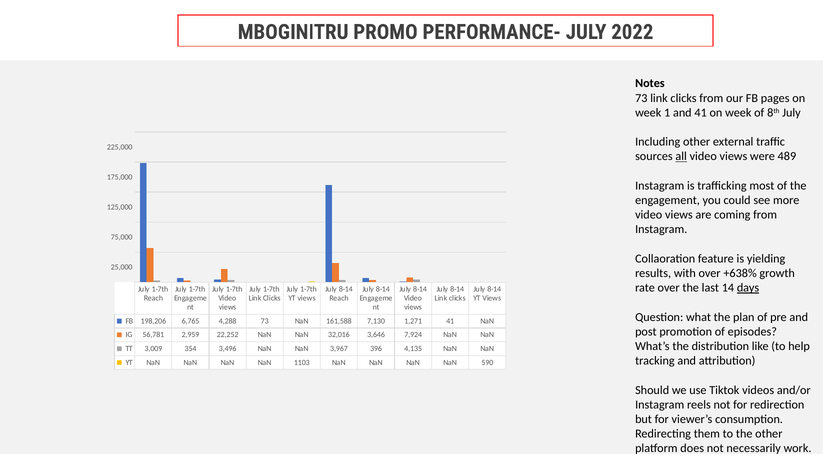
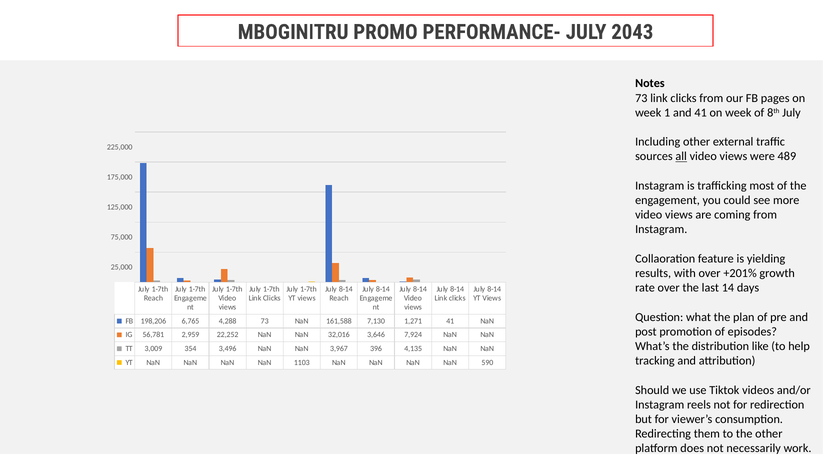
2022: 2022 -> 2043
+638%: +638% -> +201%
days underline: present -> none
